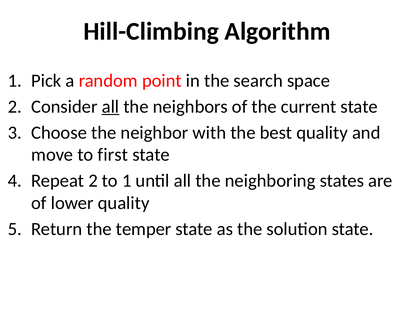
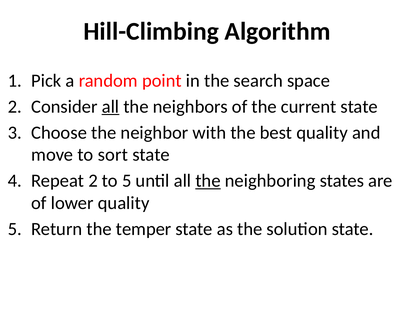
first: first -> sort
to 1: 1 -> 5
the at (208, 181) underline: none -> present
